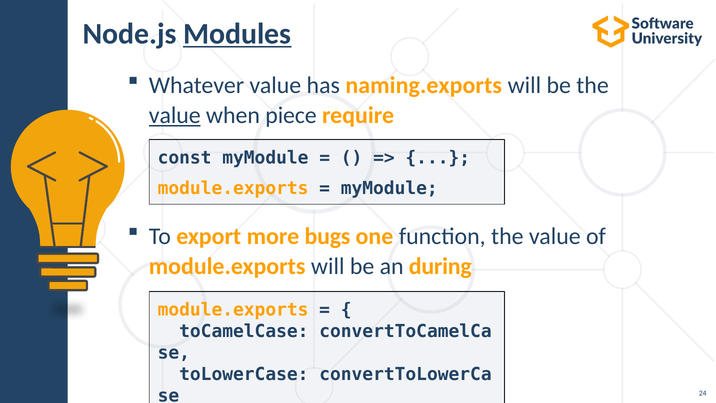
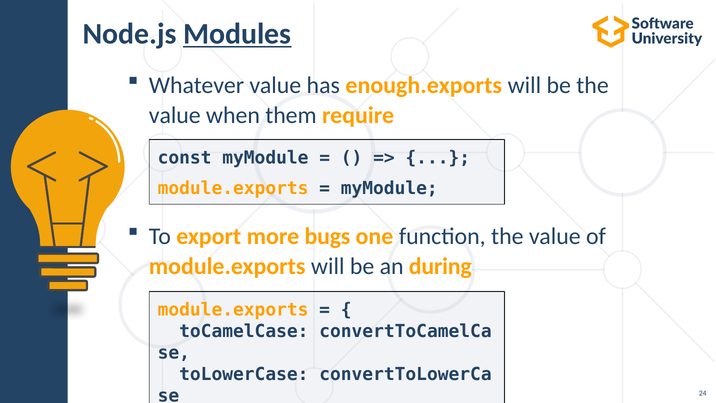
naming.exports: naming.exports -> enough.exports
value at (175, 115) underline: present -> none
piece: piece -> them
